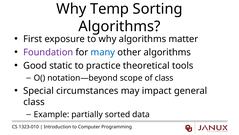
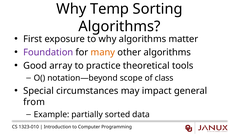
many colour: blue -> orange
static: static -> array
class at (34, 102): class -> from
